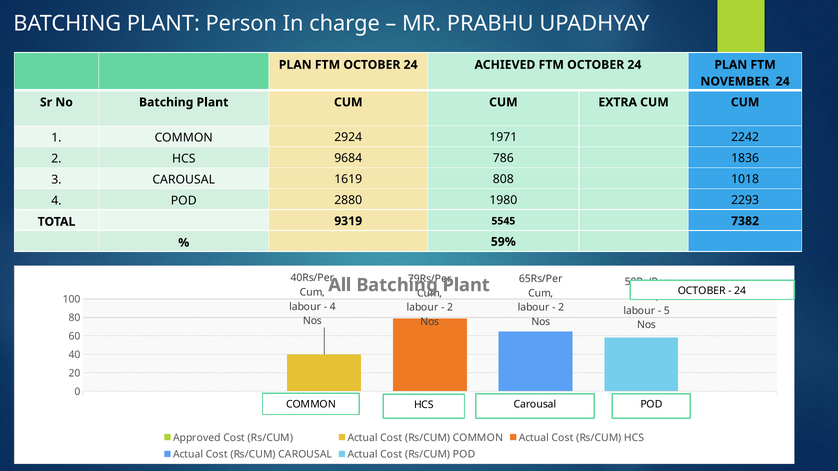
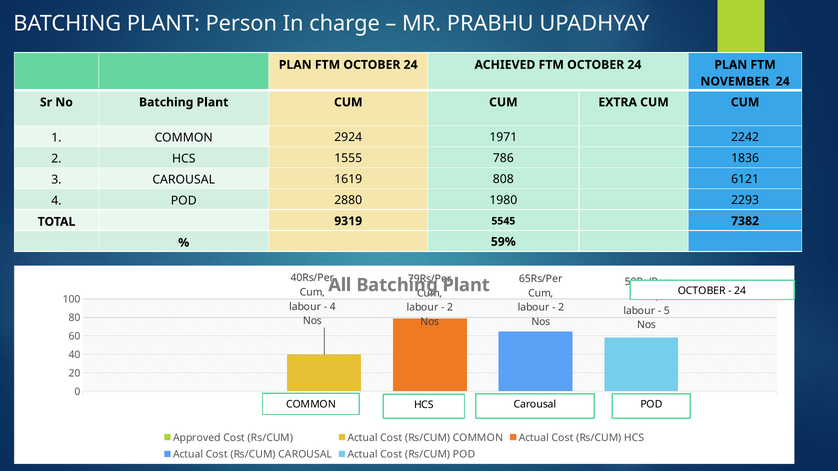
9684: 9684 -> 1555
1018: 1018 -> 6121
